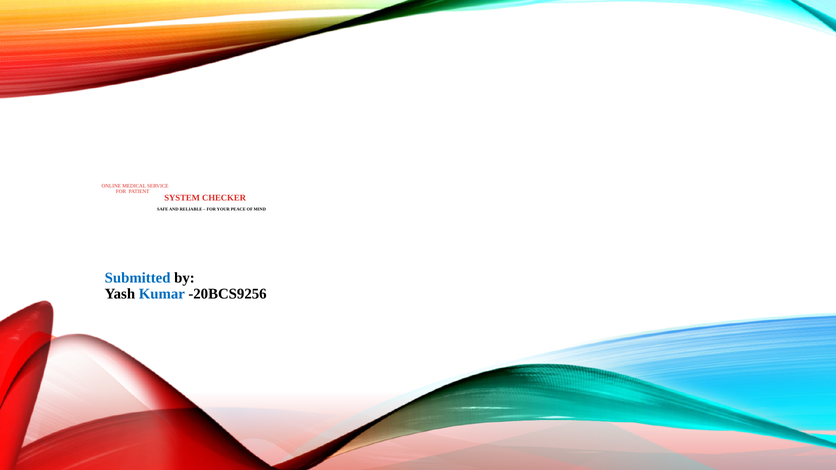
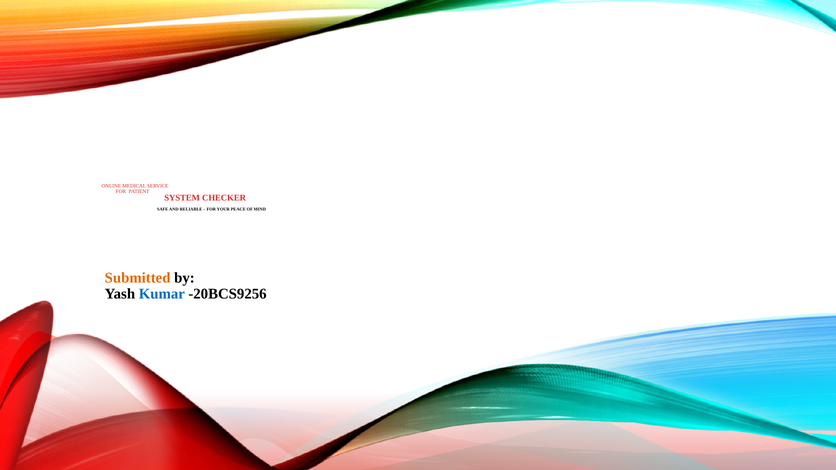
Submitted colour: blue -> orange
